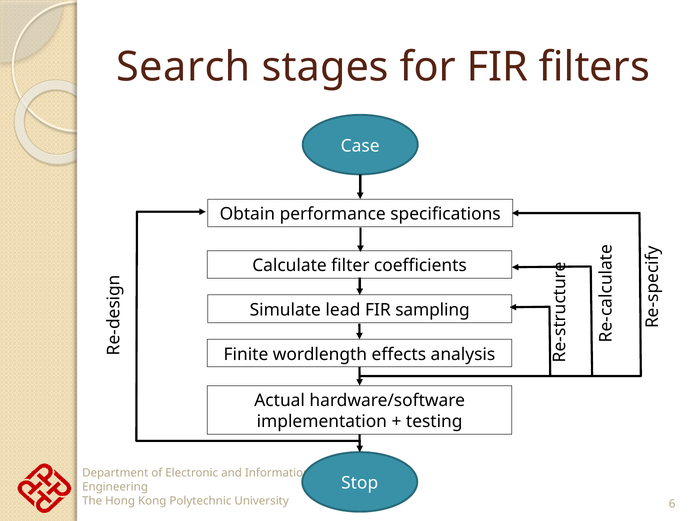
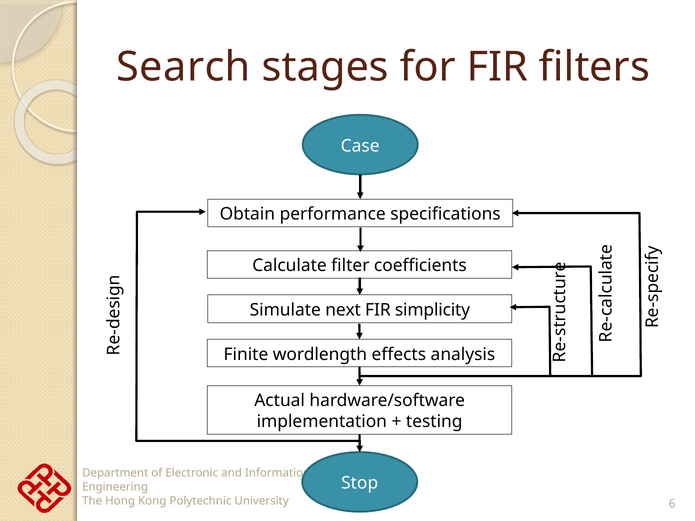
lead: lead -> next
sampling: sampling -> simplicity
